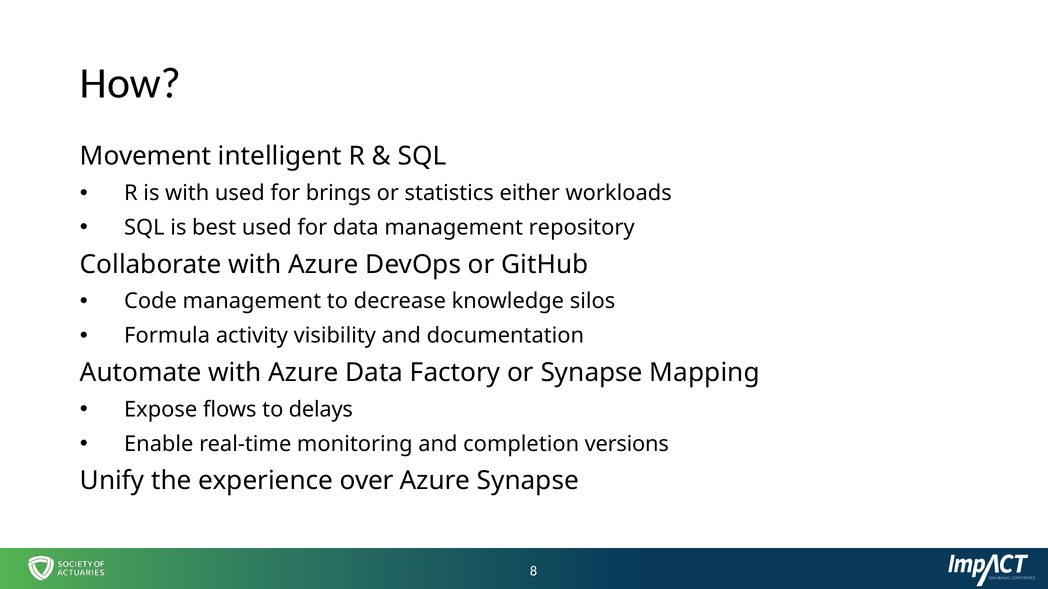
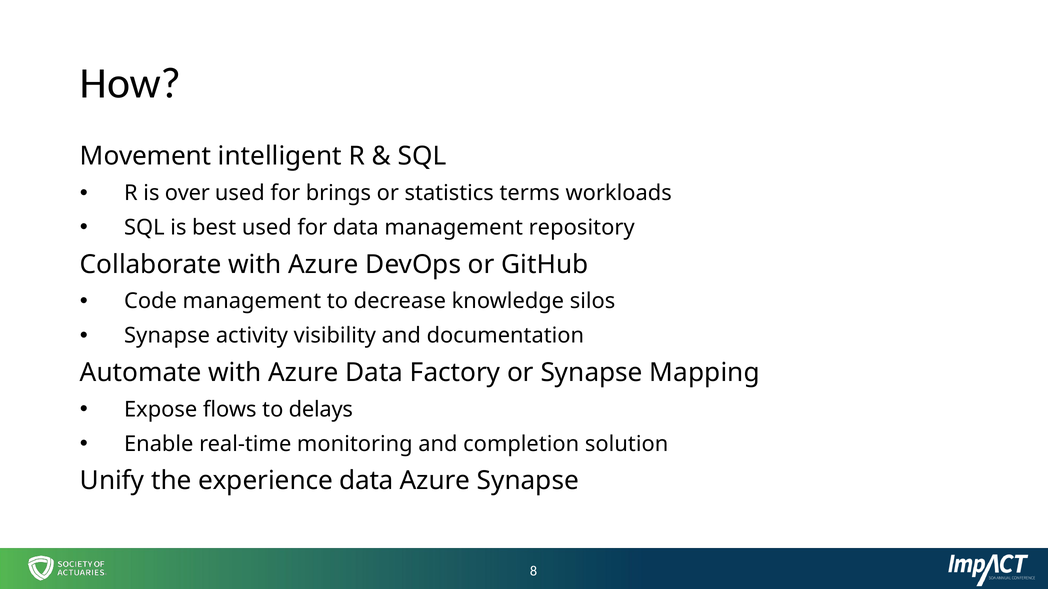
is with: with -> over
either: either -> terms
Formula at (167, 336): Formula -> Synapse
versions: versions -> solution
experience over: over -> data
